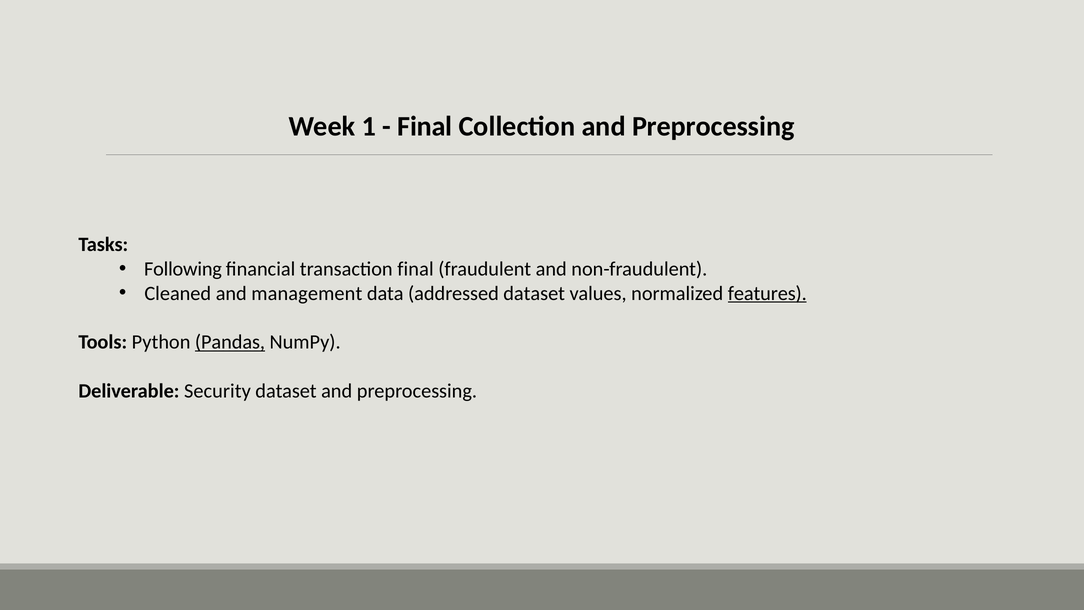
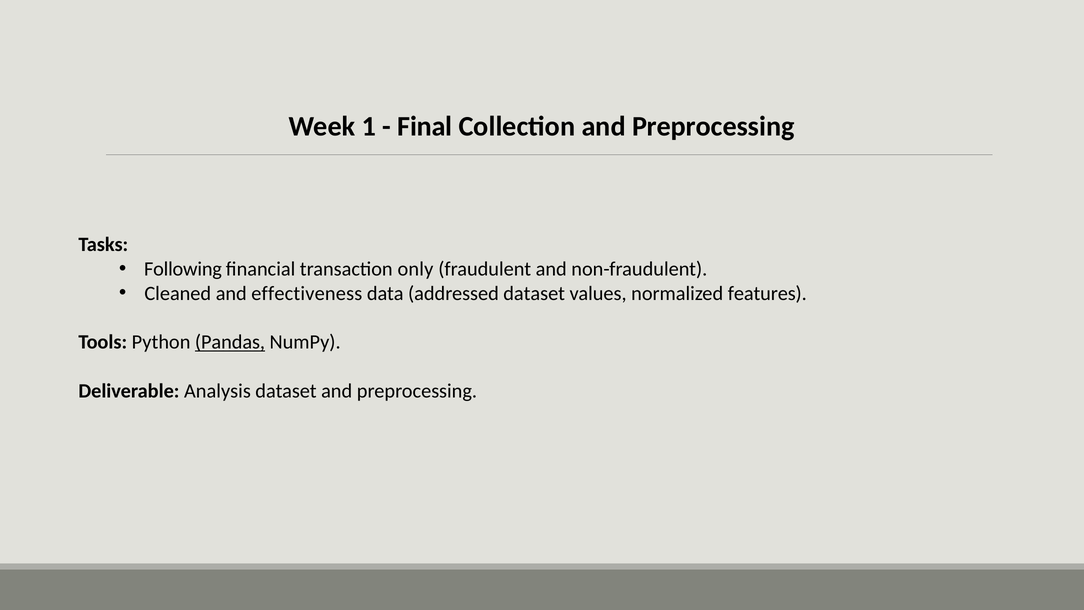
transaction final: final -> only
management: management -> effectiveness
features underline: present -> none
Security: Security -> Analysis
